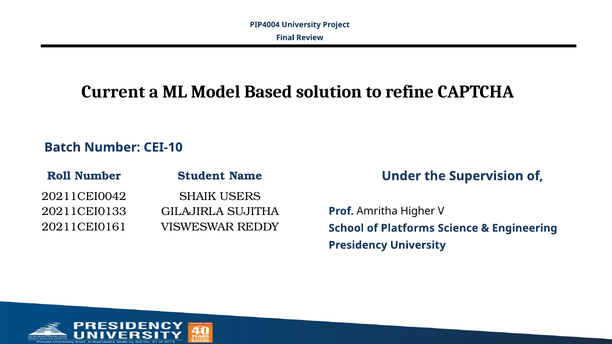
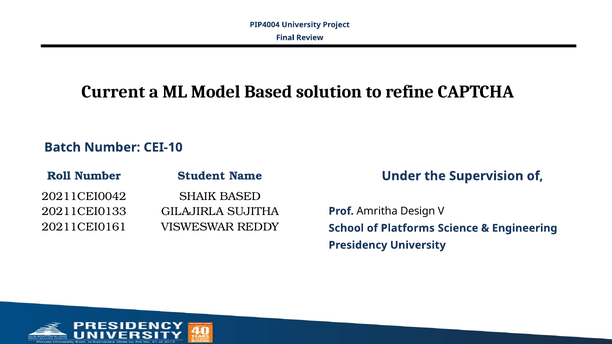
SHAIK USERS: USERS -> BASED
Higher: Higher -> Design
